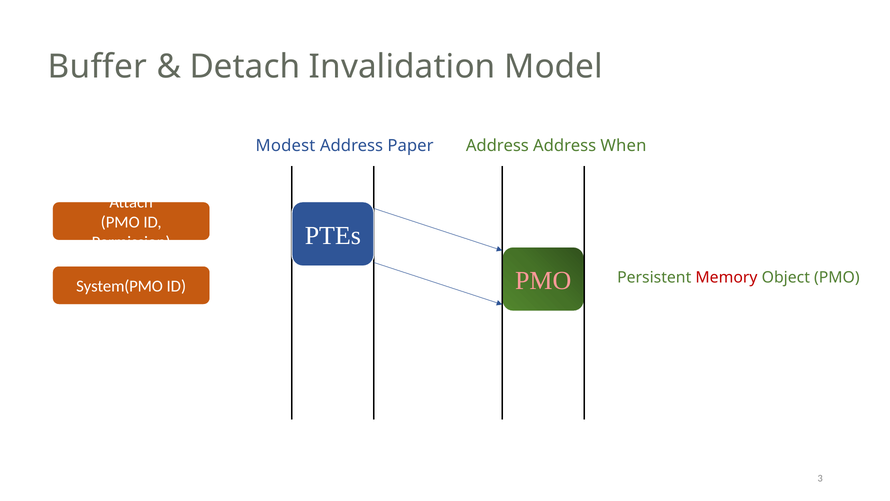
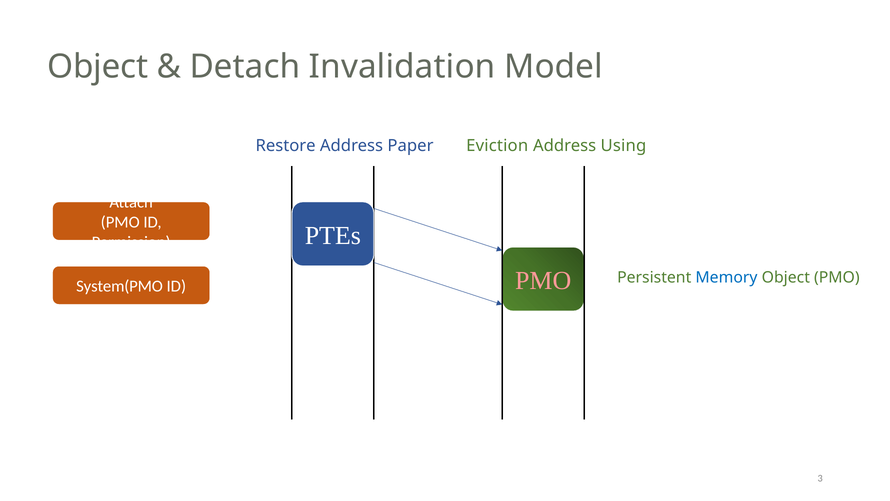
Buffer at (97, 67): Buffer -> Object
Modest: Modest -> Restore
Address at (497, 146): Address -> Eviction
When: When -> Using
Memory colour: red -> blue
